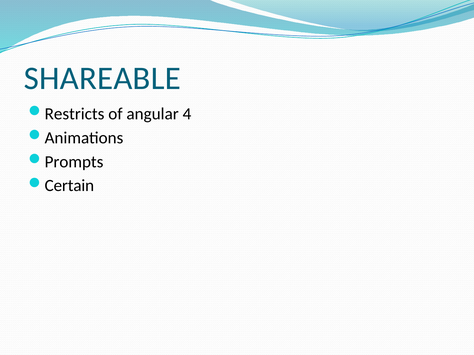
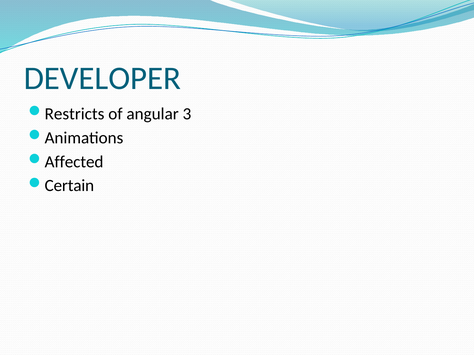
SHAREABLE: SHAREABLE -> DEVELOPER
4: 4 -> 3
Prompts: Prompts -> Affected
